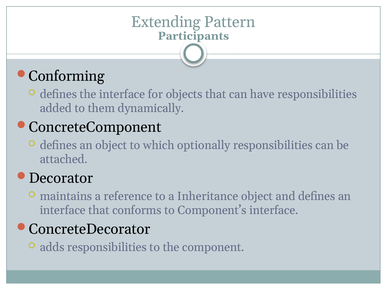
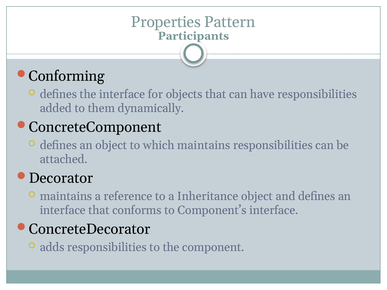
Extending: Extending -> Properties
which optionally: optionally -> maintains
